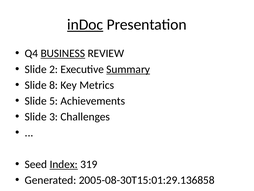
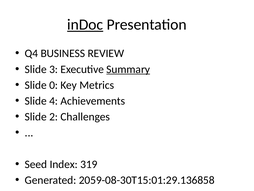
BUSINESS underline: present -> none
2: 2 -> 3
8: 8 -> 0
5: 5 -> 4
3: 3 -> 2
Index underline: present -> none
2005-08-30T15:01:29.136858: 2005-08-30T15:01:29.136858 -> 2059-08-30T15:01:29.136858
